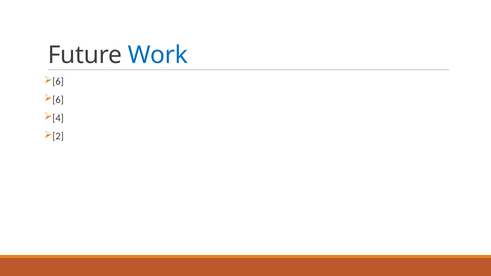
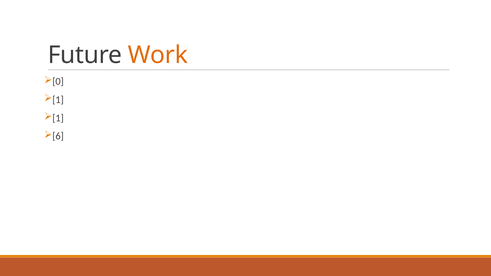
Work colour: blue -> orange
6 at (58, 82): 6 -> 0
6 at (58, 100): 6 -> 1
4 at (58, 118): 4 -> 1
2: 2 -> 6
